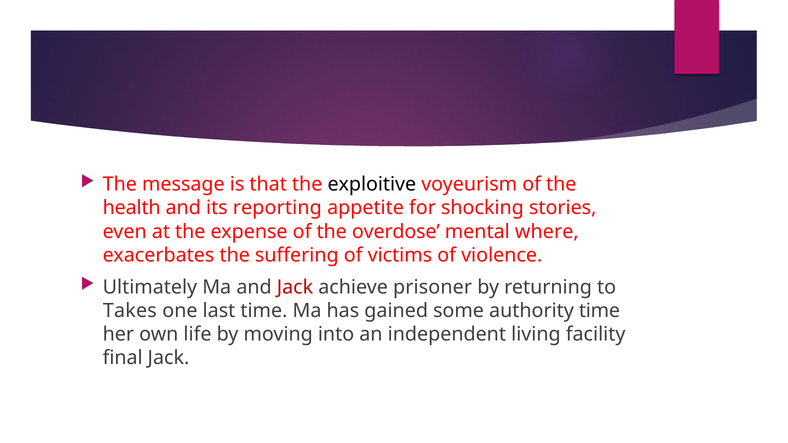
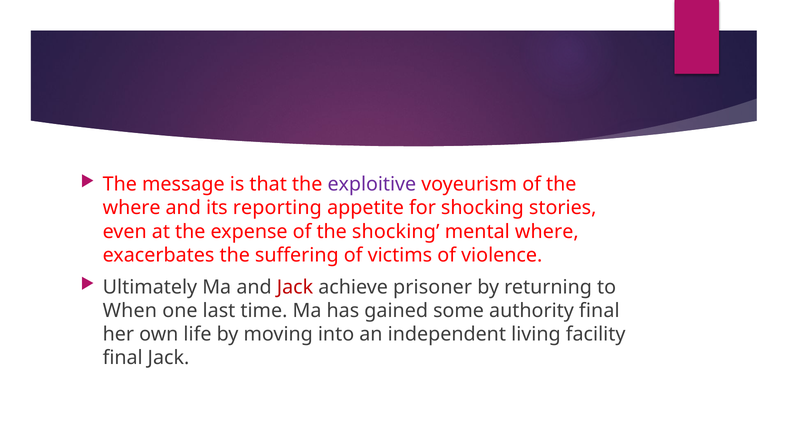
exploitive colour: black -> purple
health at (132, 208): health -> where
the overdose: overdose -> shocking
Takes: Takes -> When
authority time: time -> final
